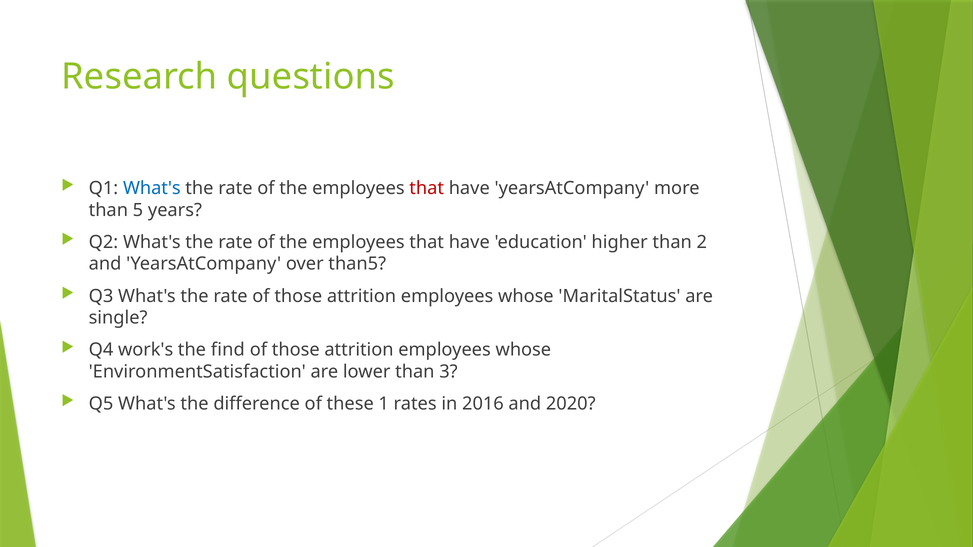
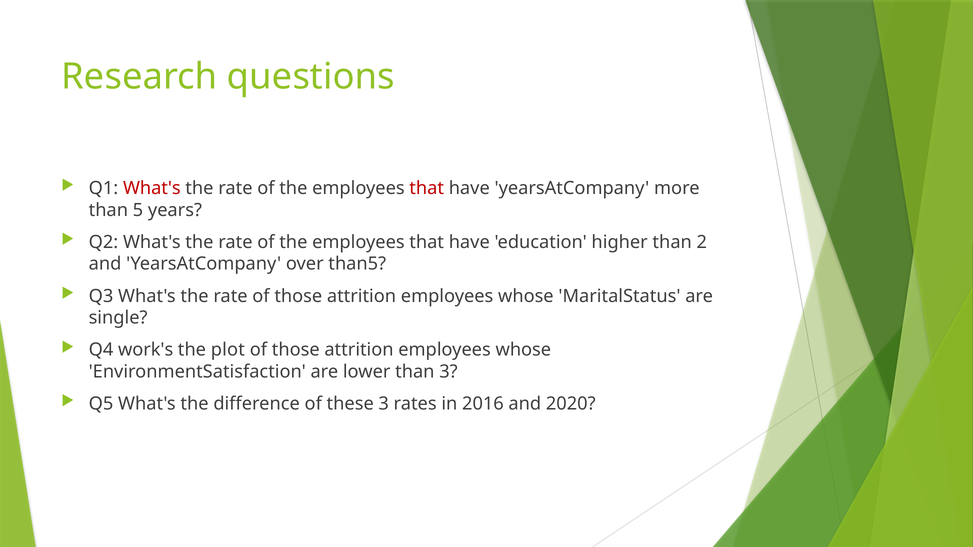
What's at (152, 188) colour: blue -> red
find: find -> plot
these 1: 1 -> 3
